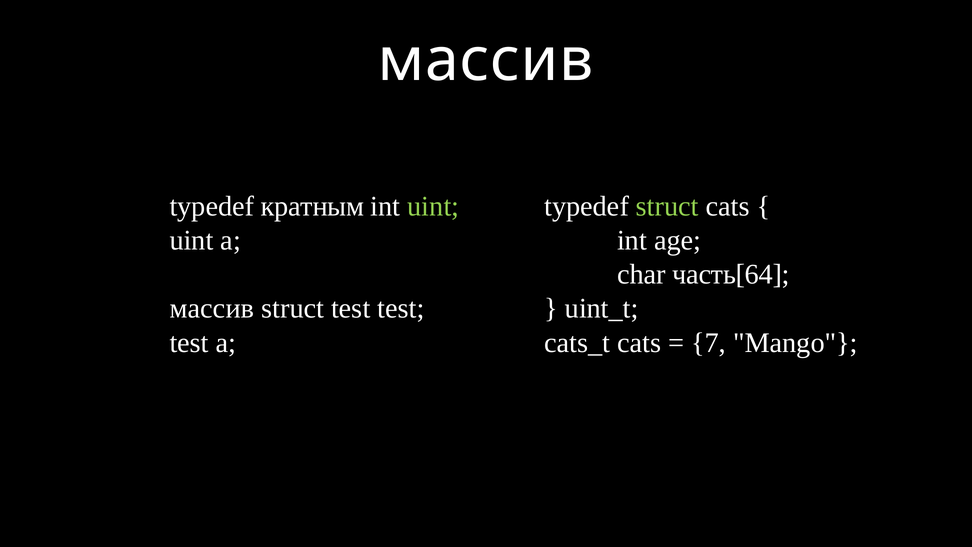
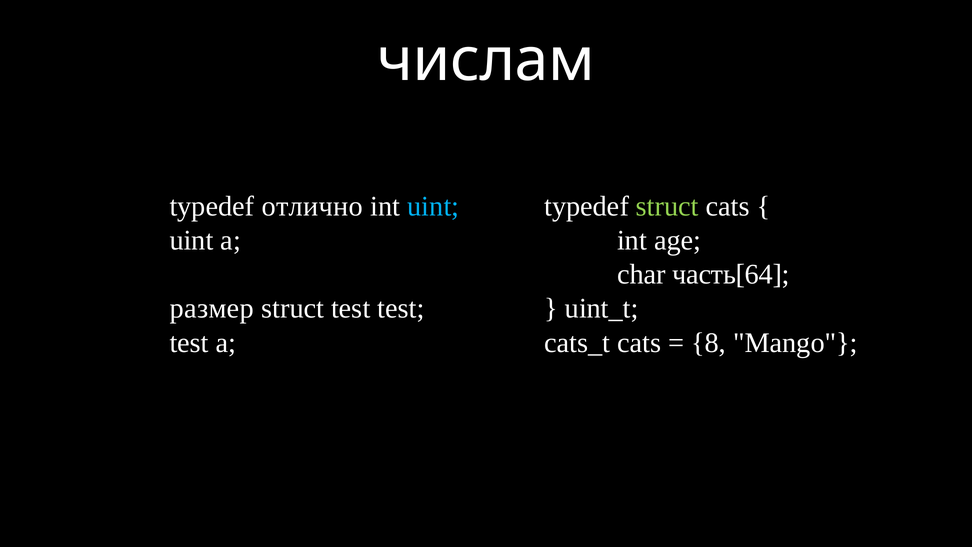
массив at (486, 60): массив -> числам
кратным: кратным -> отлично
uint at (433, 206) colour: light green -> light blue
массив at (212, 308): массив -> размер
7: 7 -> 8
